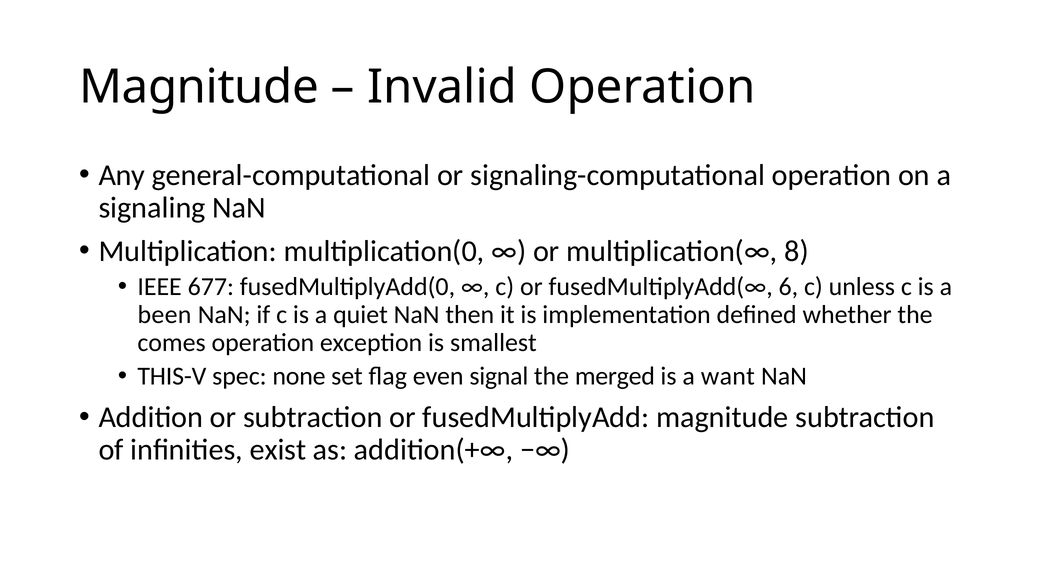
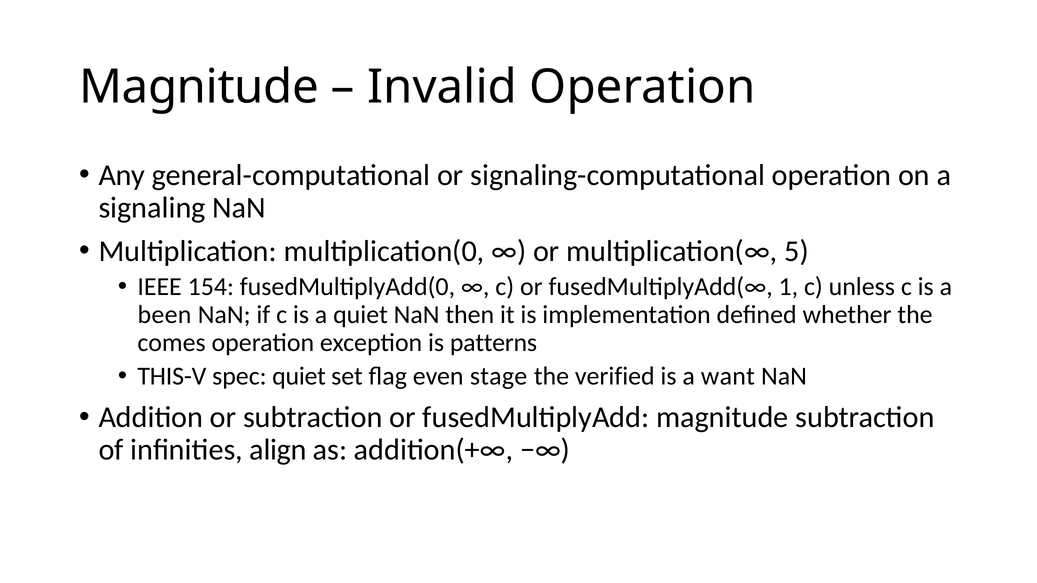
8: 8 -> 5
677: 677 -> 154
6: 6 -> 1
smallest: smallest -> patterns
spec none: none -> quiet
signal: signal -> stage
merged: merged -> verified
exist: exist -> align
